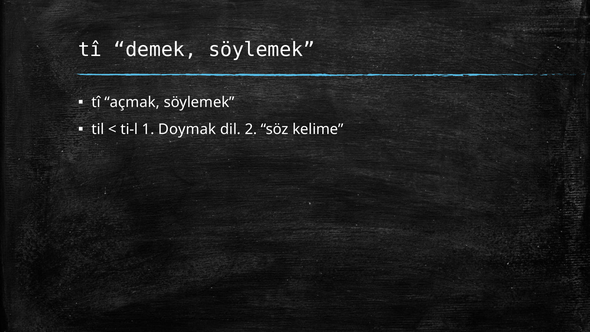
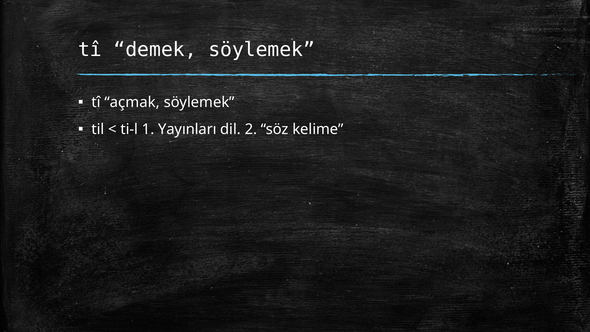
Doymak: Doymak -> Yayınları
